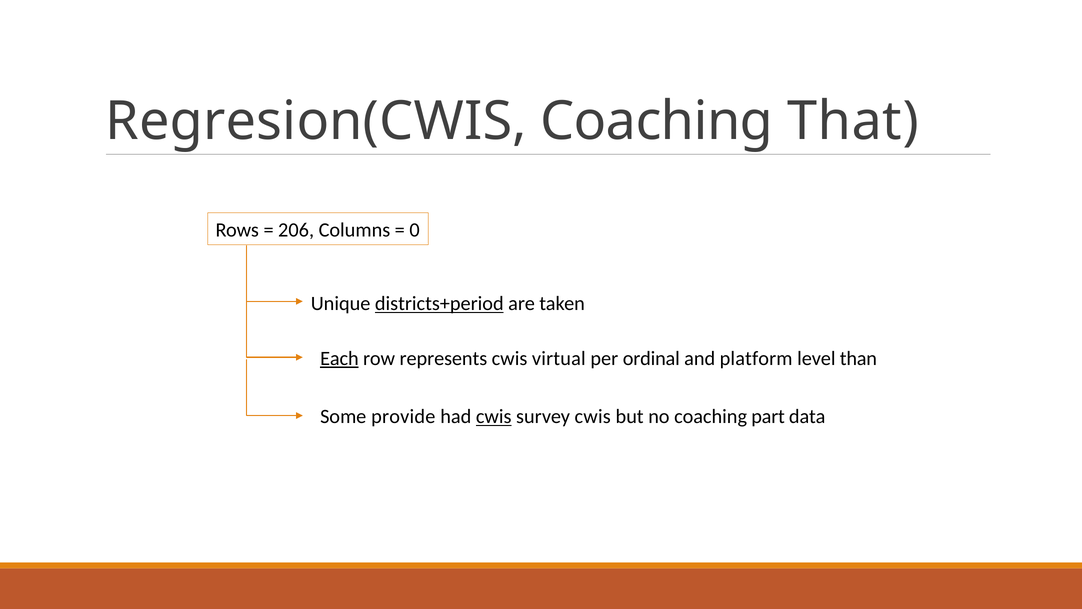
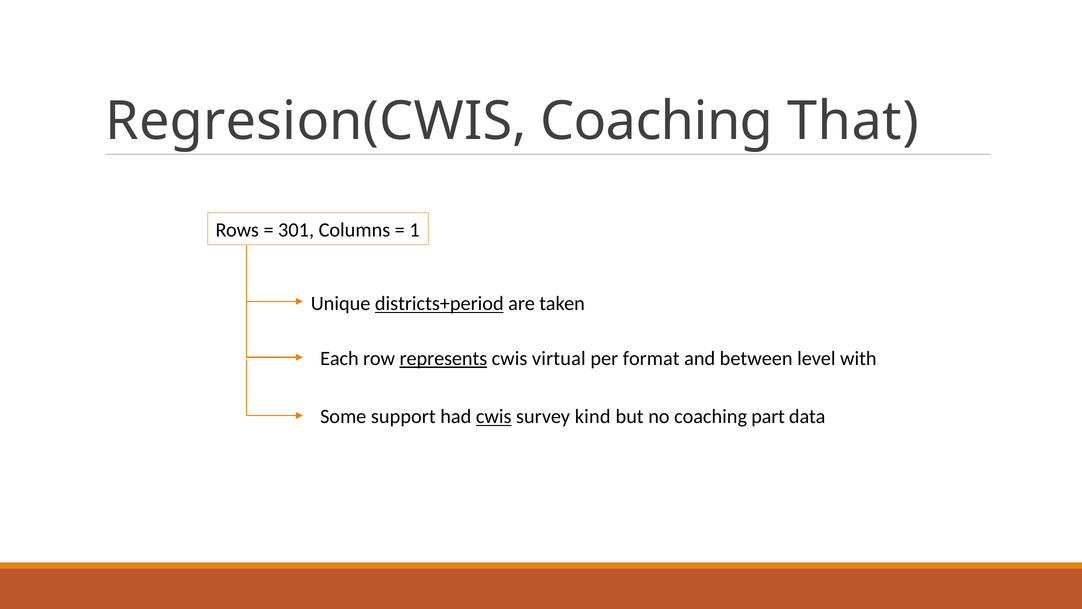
206: 206 -> 301
0: 0 -> 1
Each underline: present -> none
represents underline: none -> present
ordinal: ordinal -> format
platform: platform -> between
than: than -> with
provide: provide -> support
survey cwis: cwis -> kind
